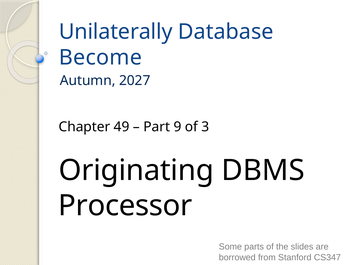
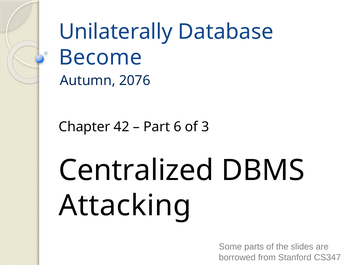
2027: 2027 -> 2076
49: 49 -> 42
9: 9 -> 6
Originating: Originating -> Centralized
Processor: Processor -> Attacking
